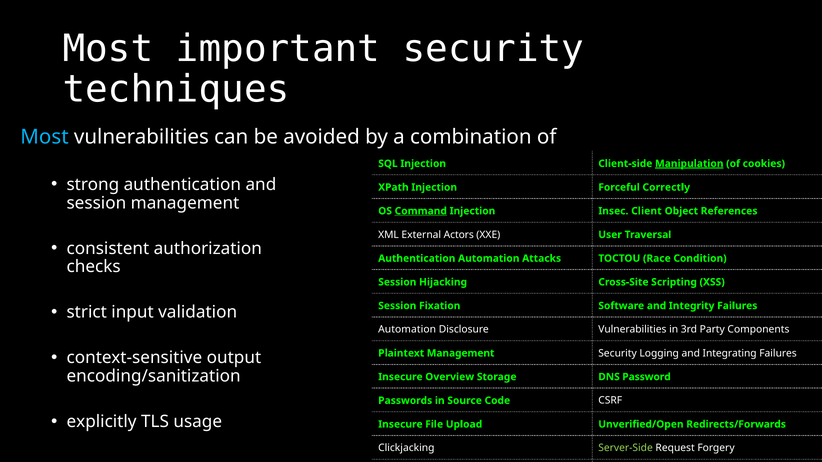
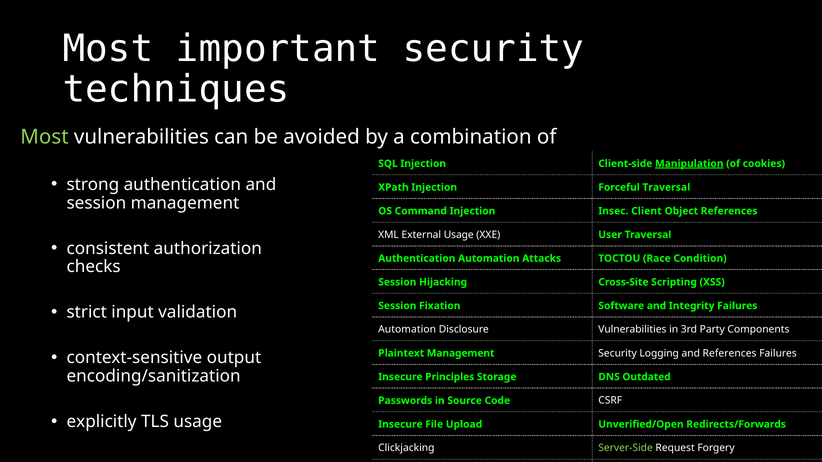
Most at (45, 137) colour: light blue -> light green
Forceful Correctly: Correctly -> Traversal
Command underline: present -> none
External Actors: Actors -> Usage
and Integrating: Integrating -> References
Overview: Overview -> Principles
Password: Password -> Outdated
